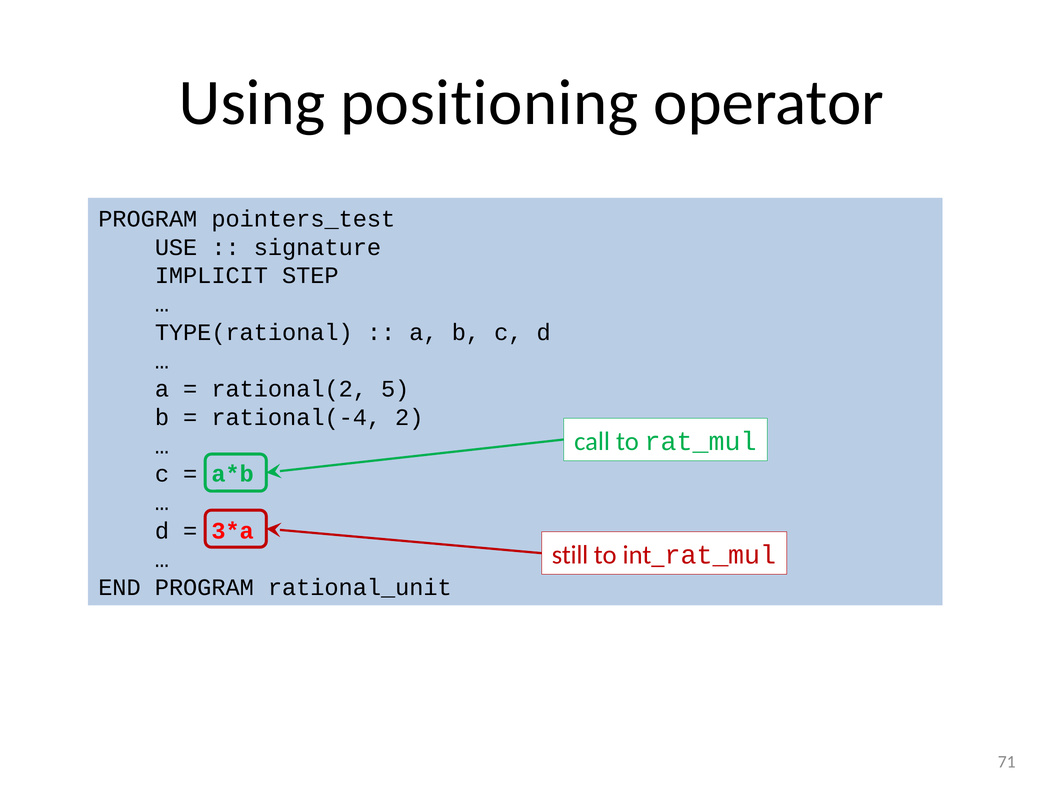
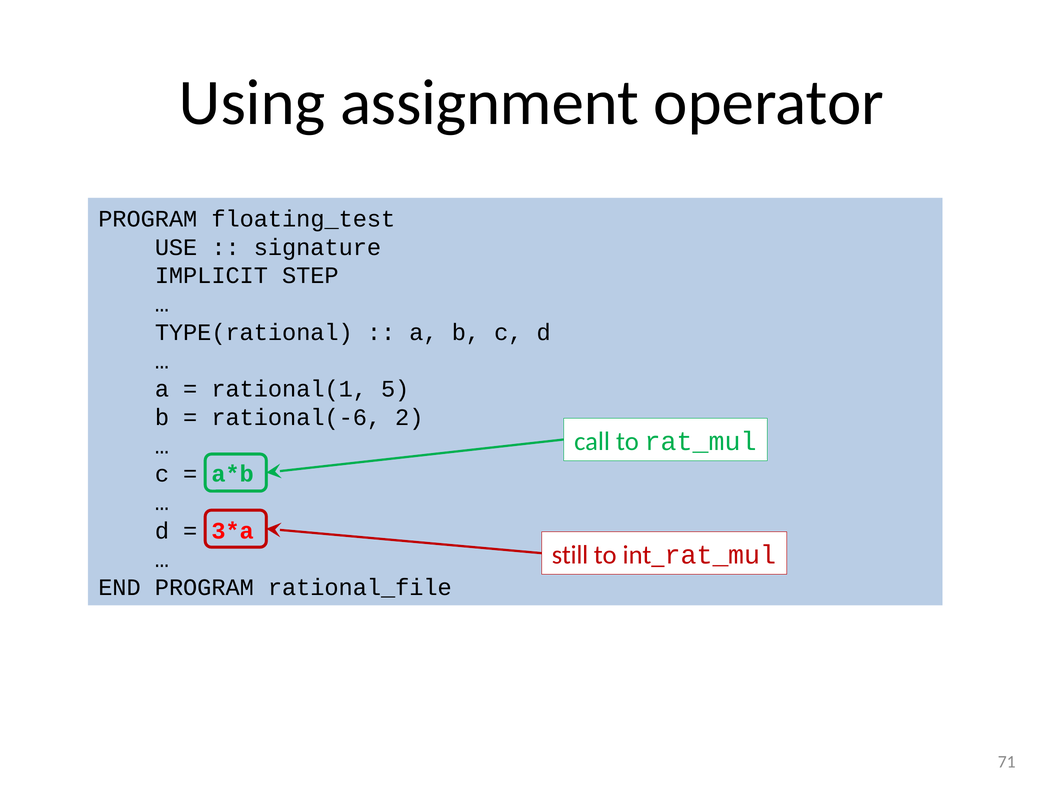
positioning: positioning -> assignment
pointers_test: pointers_test -> floating_test
rational(2: rational(2 -> rational(1
rational(-4: rational(-4 -> rational(-6
rational_unit: rational_unit -> rational_file
